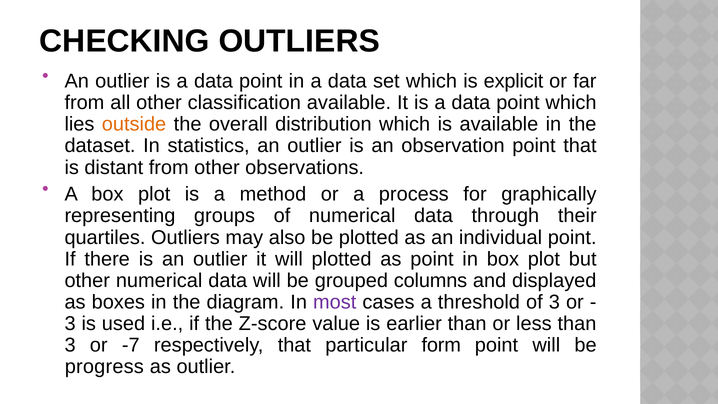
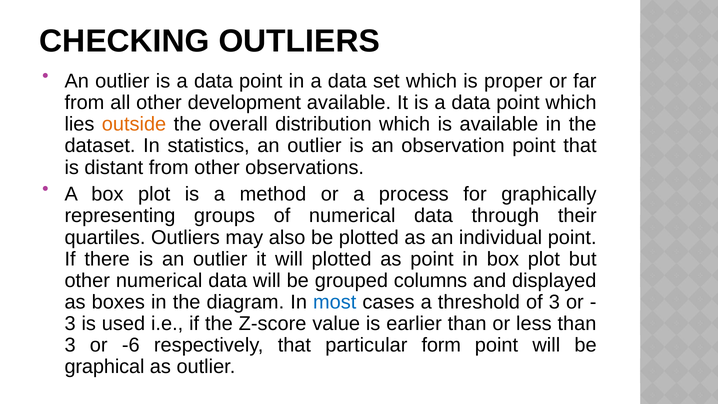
explicit: explicit -> proper
classification: classification -> development
most colour: purple -> blue
-7: -7 -> -6
progress: progress -> graphical
